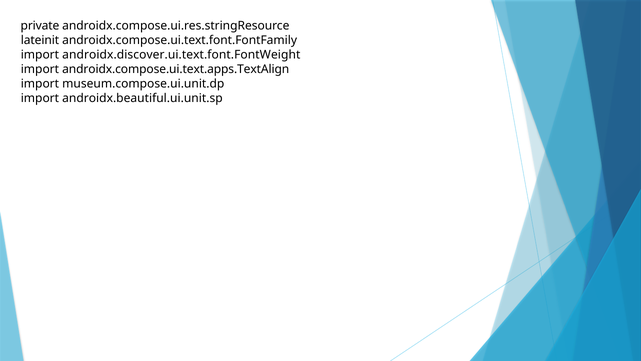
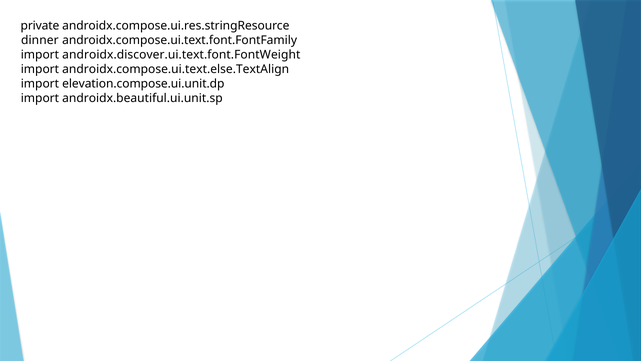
lateinit: lateinit -> dinner
androidx.compose.ui.text.apps.TextAlign: androidx.compose.ui.text.apps.TextAlign -> androidx.compose.ui.text.else.TextAlign
museum.compose.ui.unit.dp: museum.compose.ui.unit.dp -> elevation.compose.ui.unit.dp
